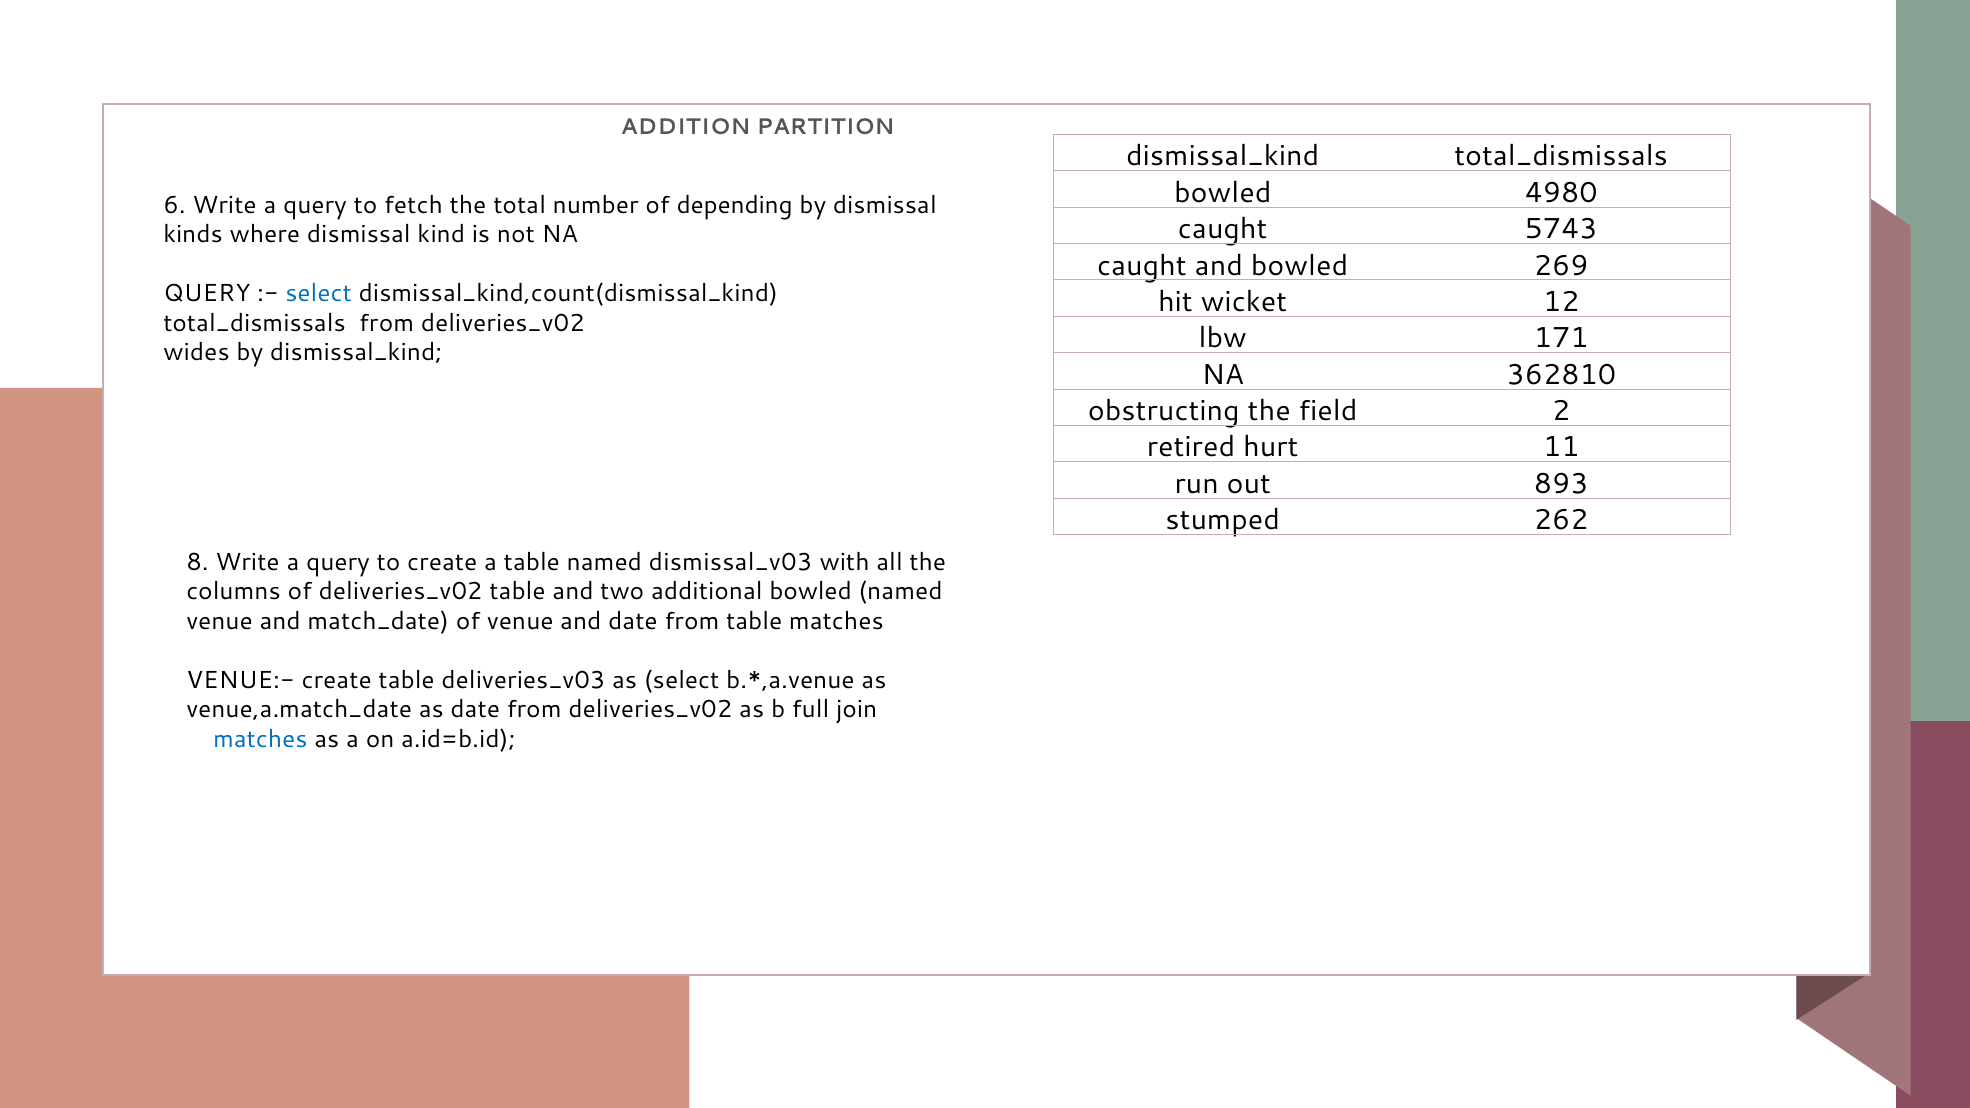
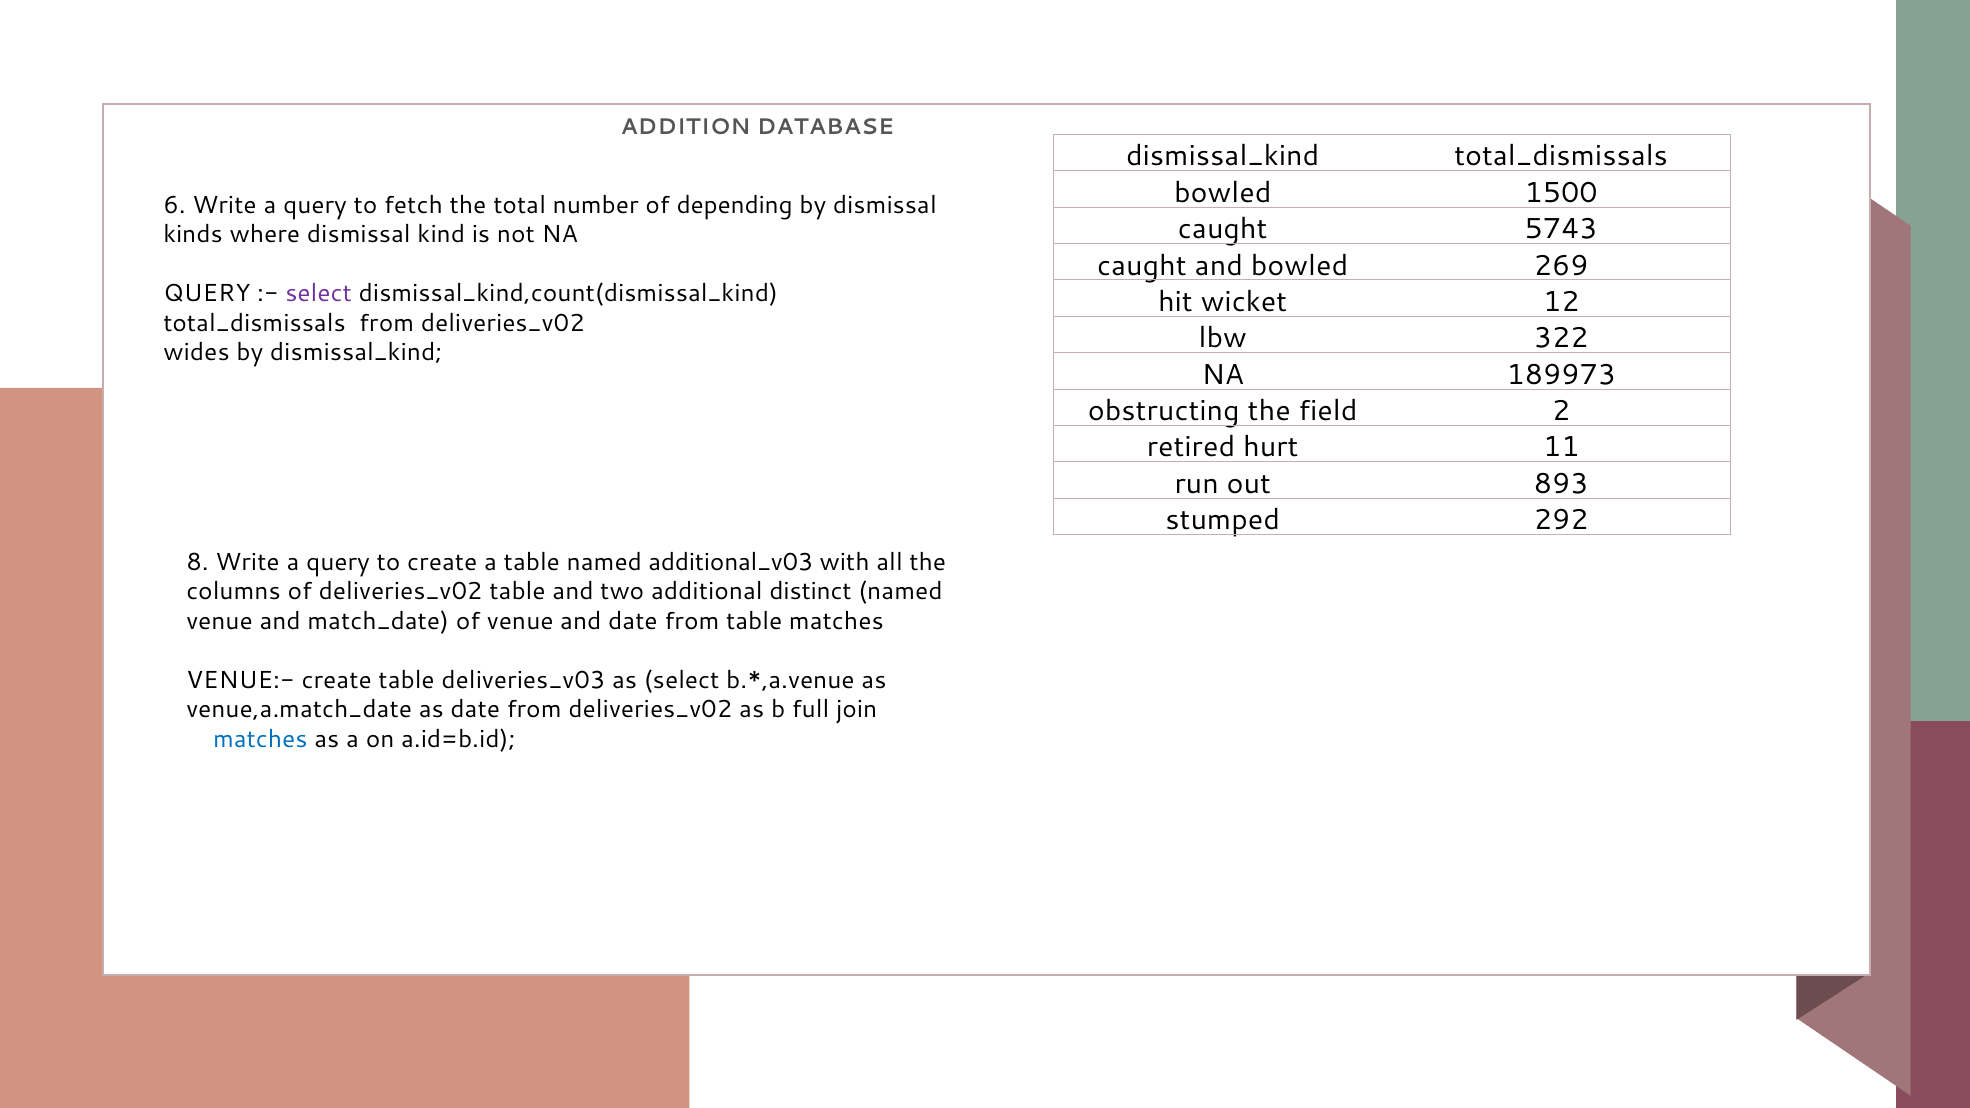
PARTITION: PARTITION -> DATABASE
4980: 4980 -> 1500
select at (319, 294) colour: blue -> purple
171: 171 -> 322
362810: 362810 -> 189973
262: 262 -> 292
dismissal_v03: dismissal_v03 -> additional_v03
additional bowled: bowled -> distinct
